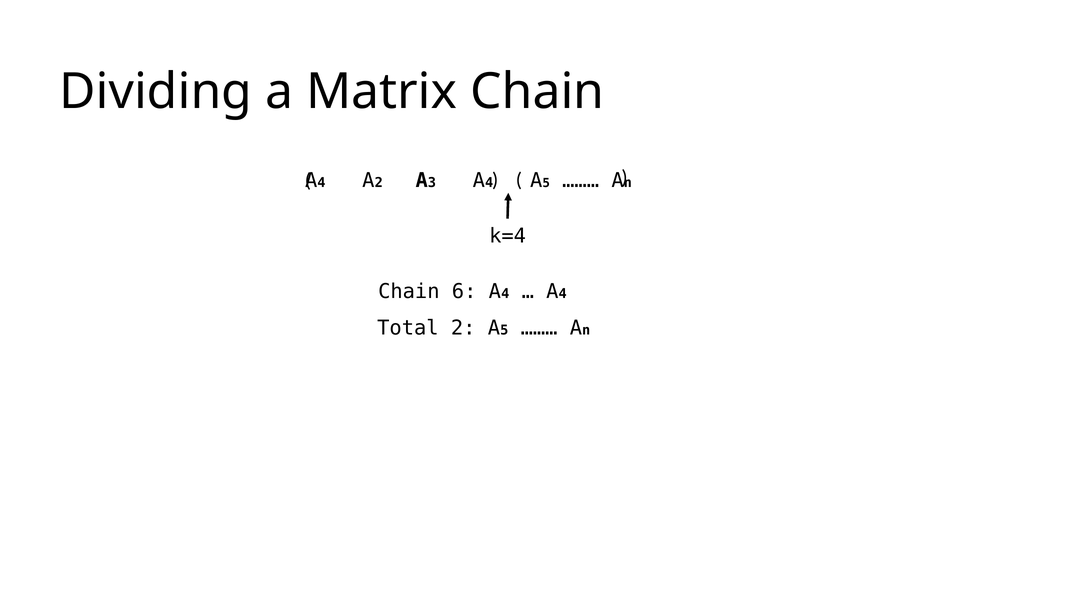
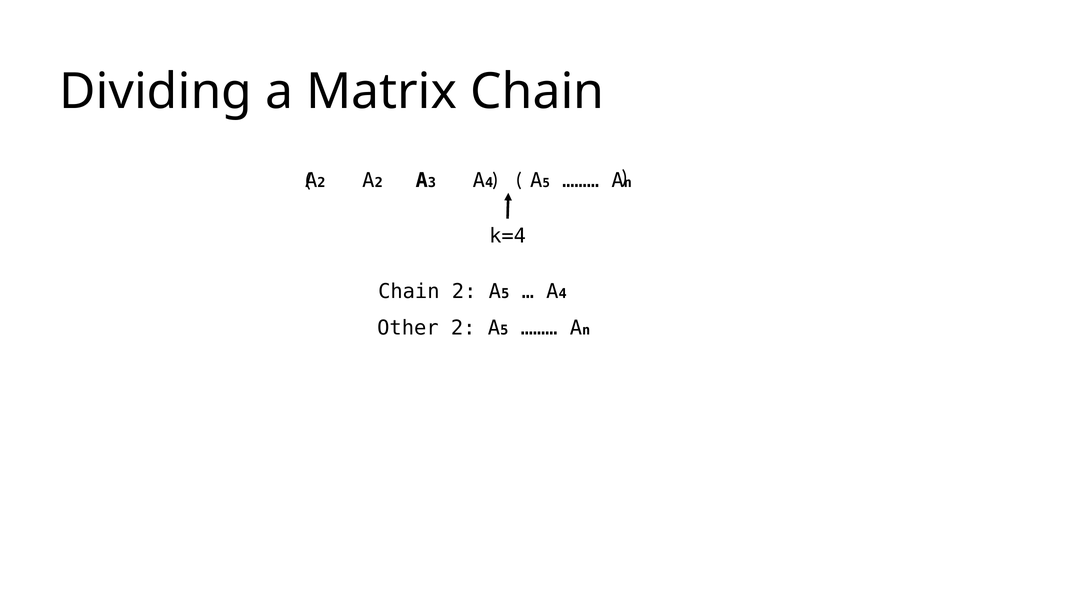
4 at (321, 183): 4 -> 2
Chain 6: 6 -> 2
4 at (505, 294): 4 -> 5
Total: Total -> Other
